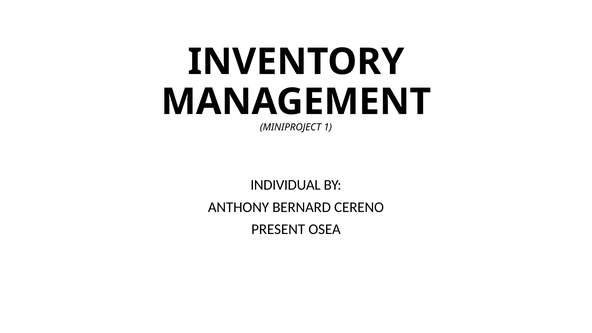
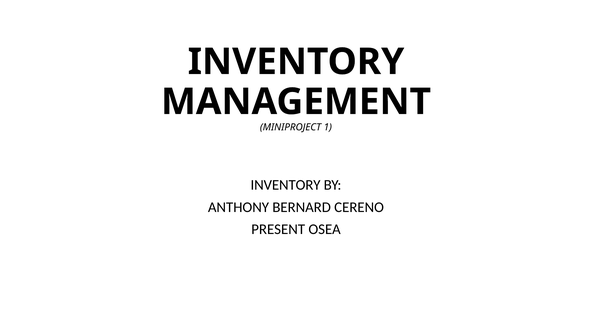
INDIVIDUAL at (286, 185): INDIVIDUAL -> INVENTORY
